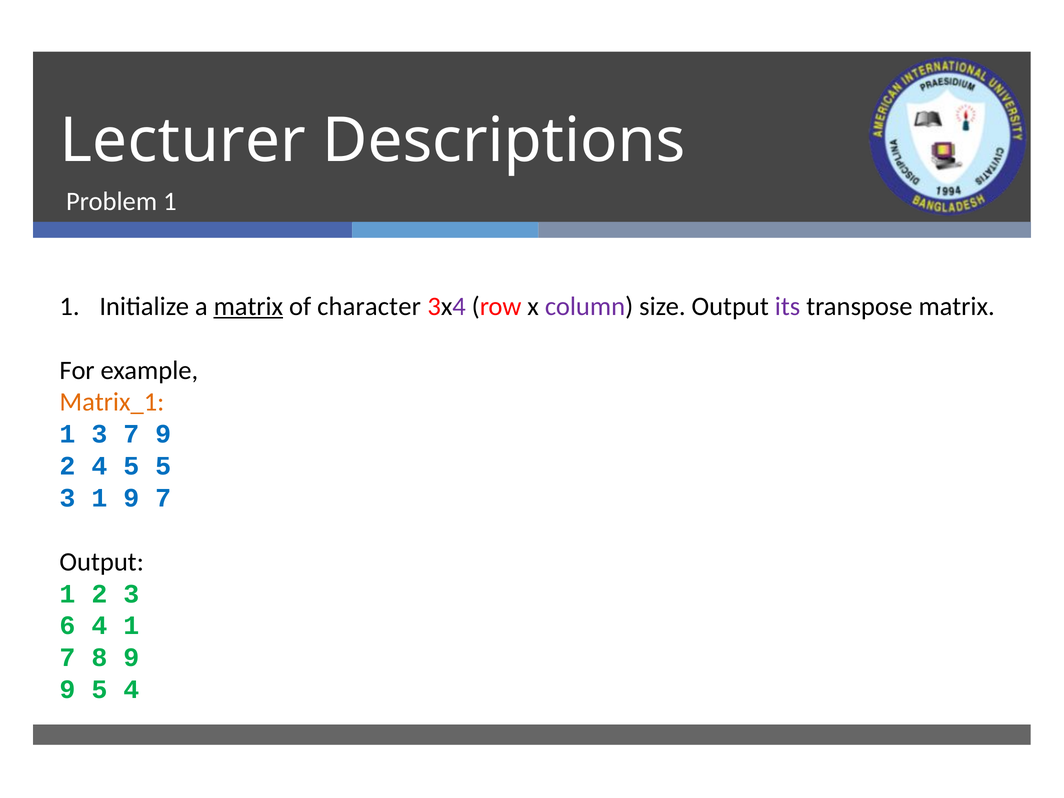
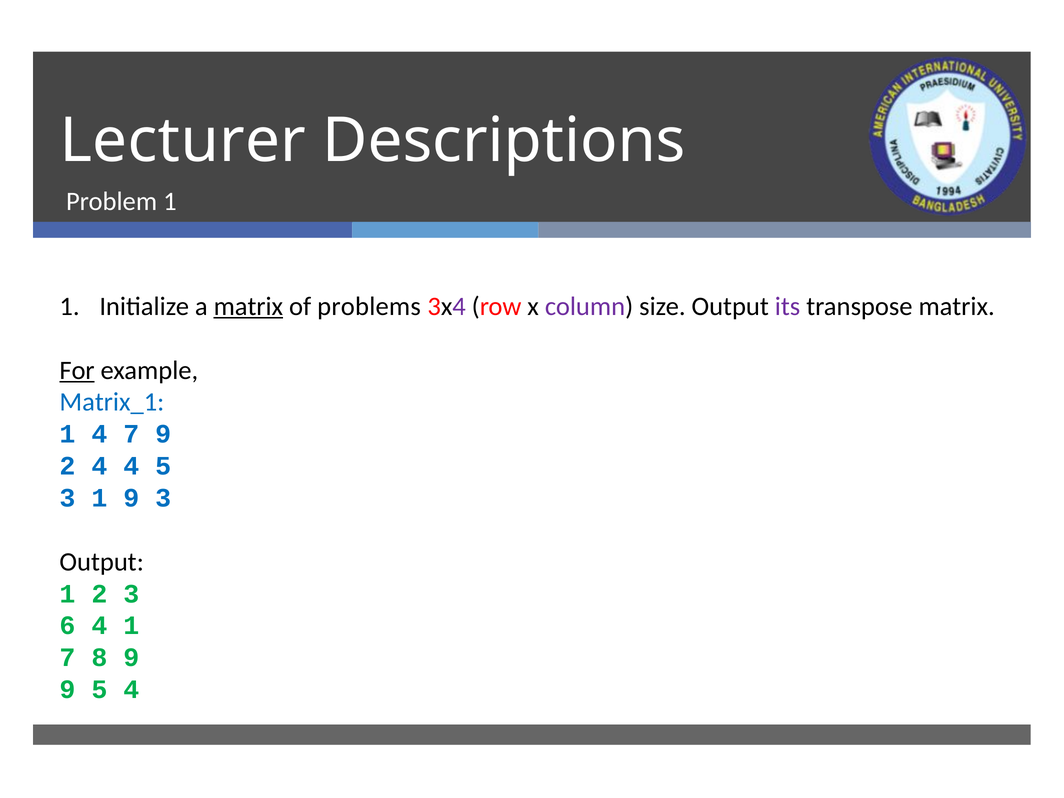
character: character -> problems
For underline: none -> present
Matrix_1 colour: orange -> blue
1 3: 3 -> 4
4 5: 5 -> 4
9 7: 7 -> 3
